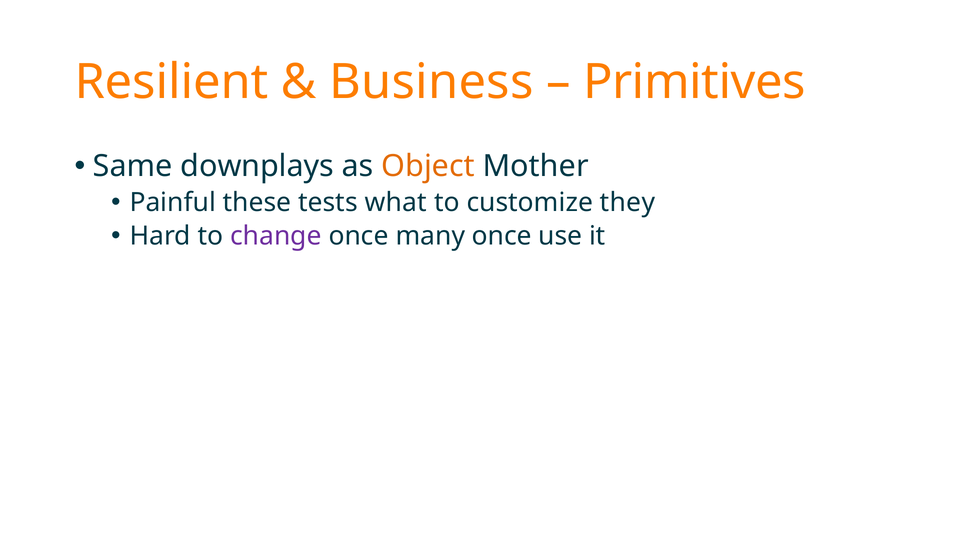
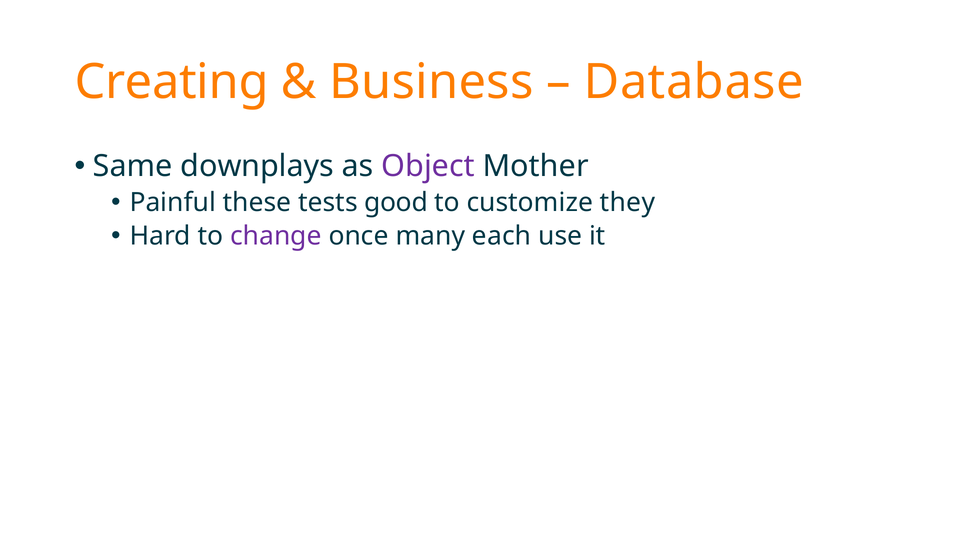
Resilient: Resilient -> Creating
Primitives: Primitives -> Database
Object colour: orange -> purple
what: what -> good
many once: once -> each
